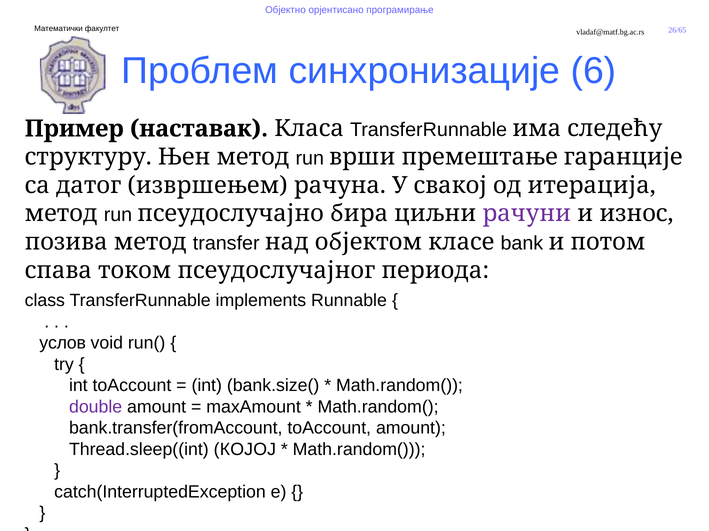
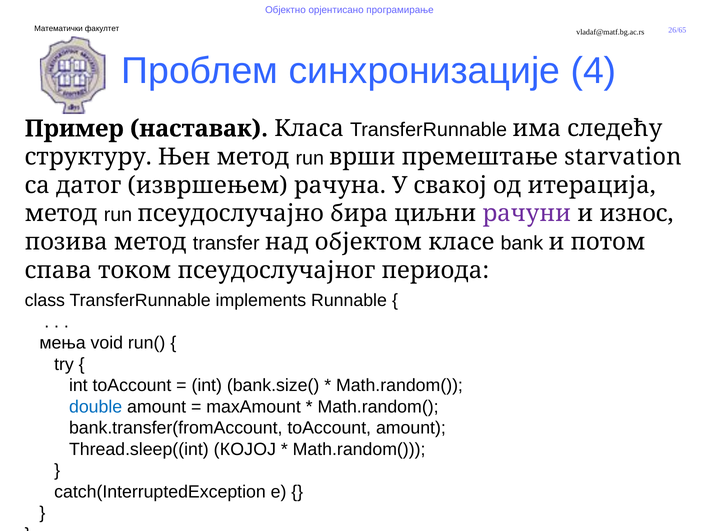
6: 6 -> 4
гаранције: гаранције -> starvation
услов: услов -> мења
double colour: purple -> blue
